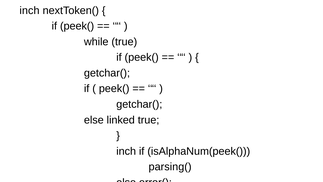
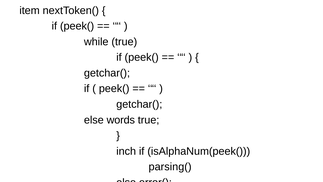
inch at (29, 10): inch -> item
linked: linked -> words
